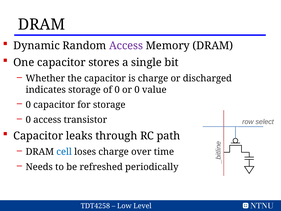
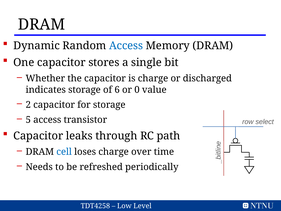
Access at (126, 46) colour: purple -> blue
of 0: 0 -> 6
0 at (28, 105): 0 -> 2
0 at (28, 120): 0 -> 5
